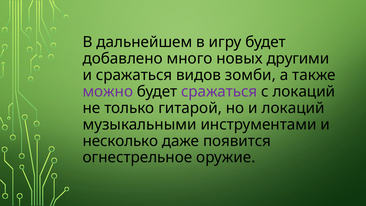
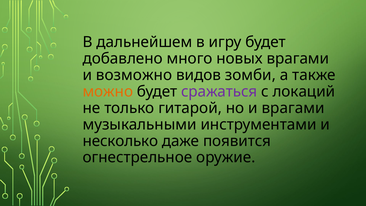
новых другими: другими -> врагами
и сражаться: сражаться -> возможно
можно colour: purple -> orange
и локаций: локаций -> врагами
